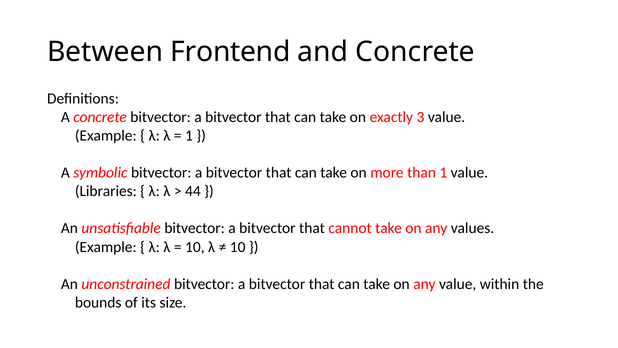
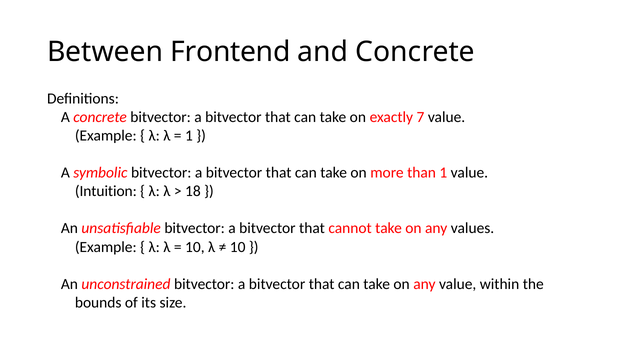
3: 3 -> 7
Libraries: Libraries -> Intuition
44: 44 -> 18
